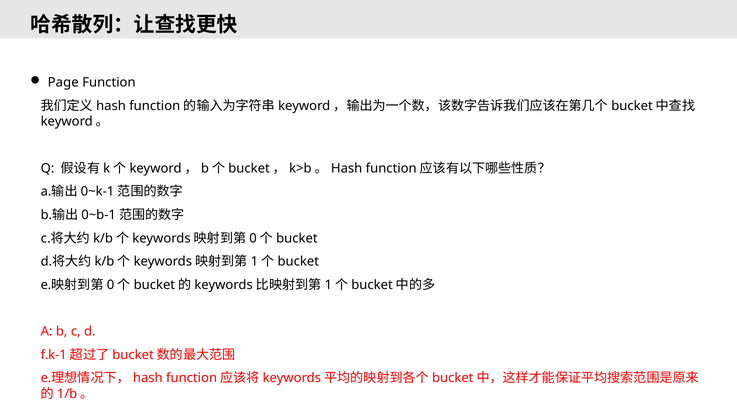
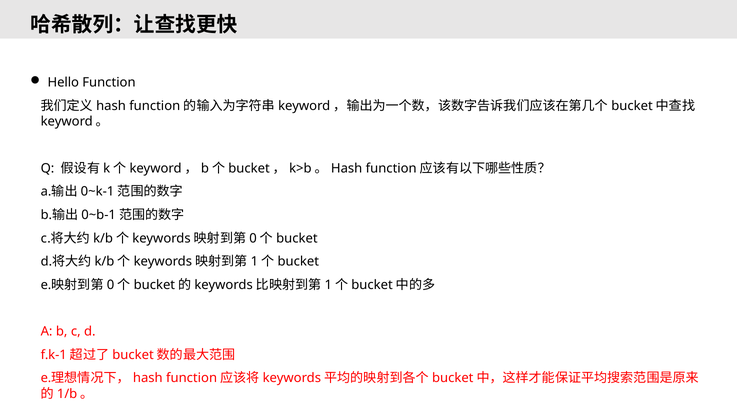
Page: Page -> Hello
